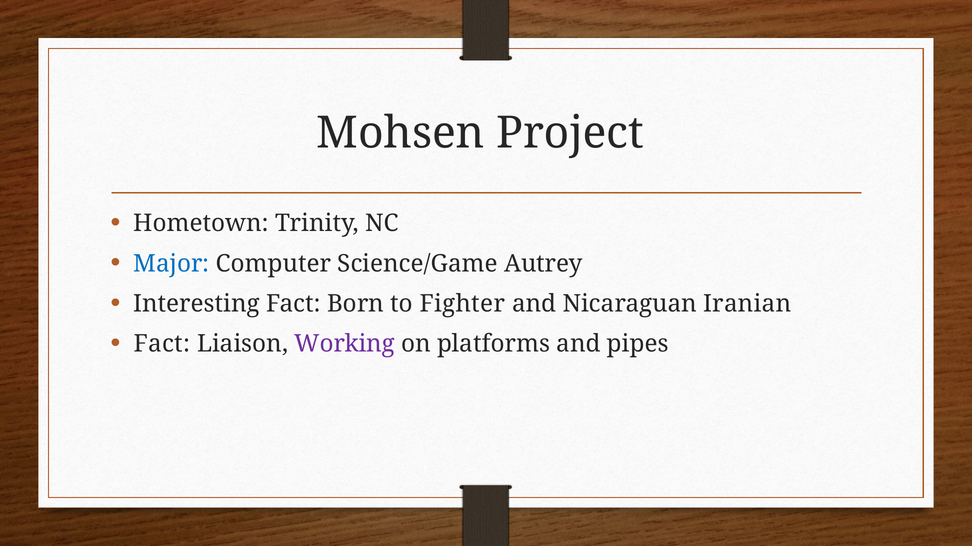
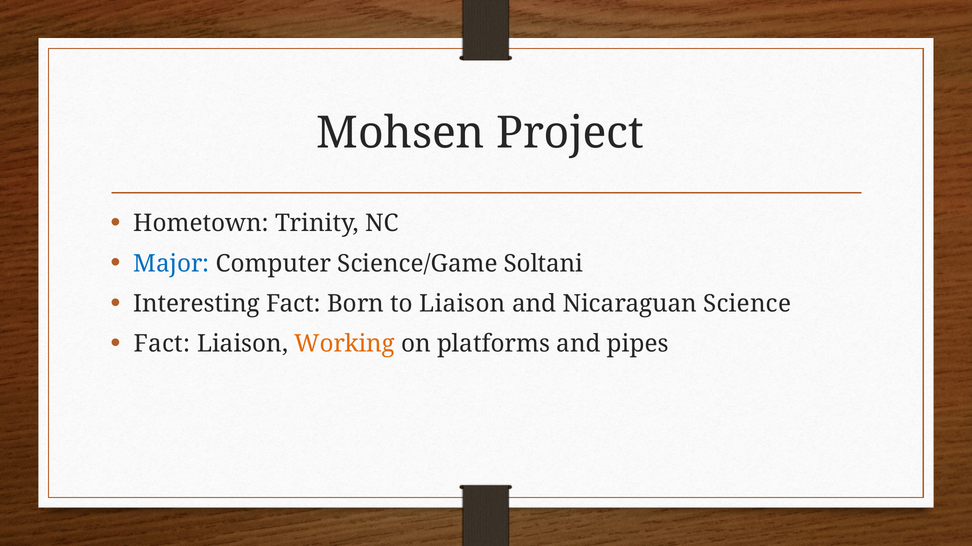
Autrey: Autrey -> Soltani
to Fighter: Fighter -> Liaison
Iranian: Iranian -> Science
Working colour: purple -> orange
